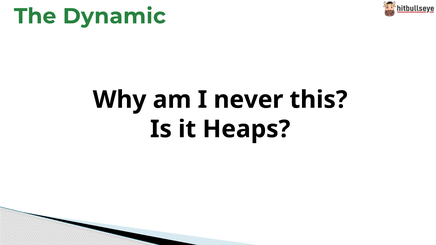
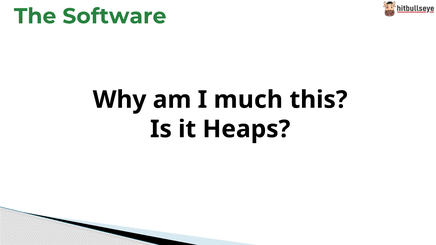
Dynamic: Dynamic -> Software
never: never -> much
